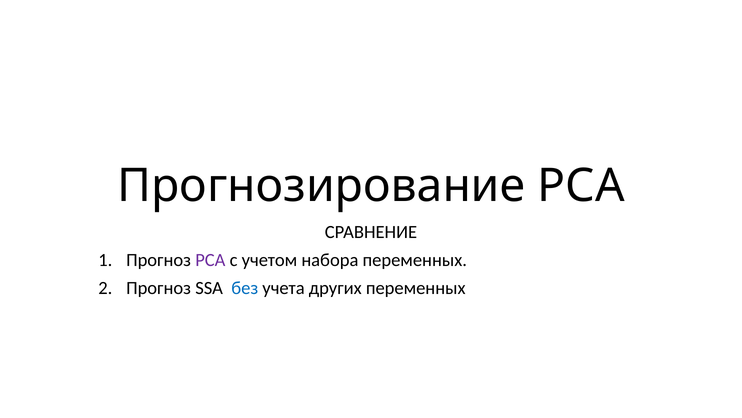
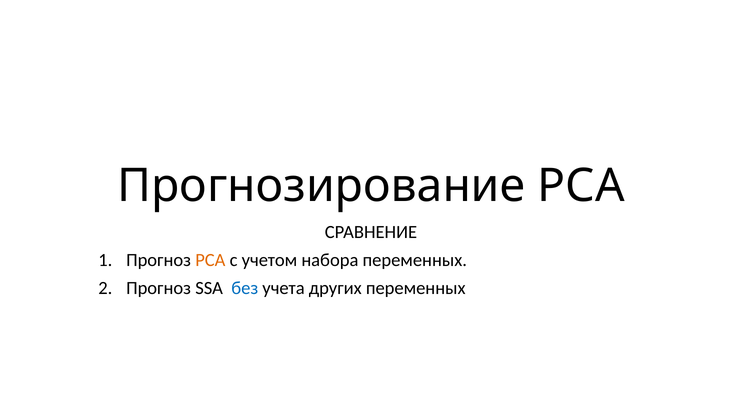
РСА at (210, 260) colour: purple -> orange
